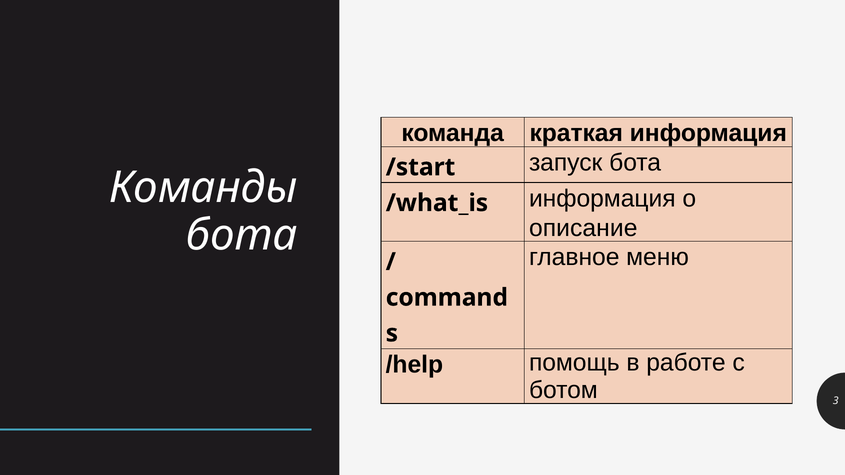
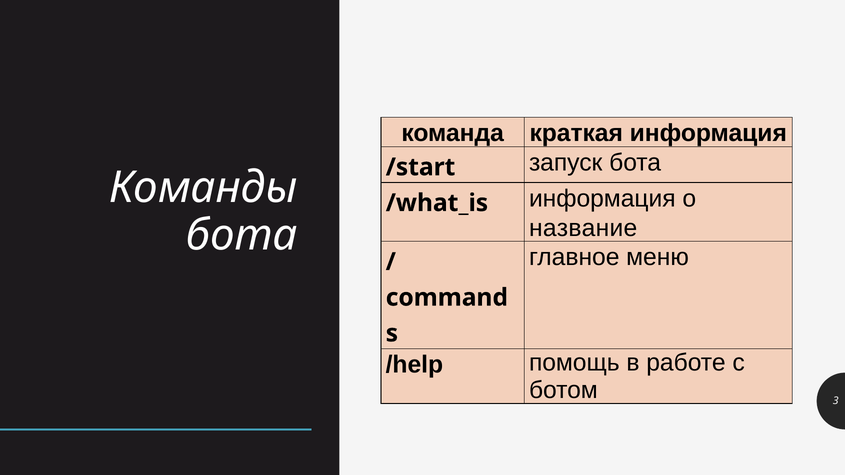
описание: описание -> название
